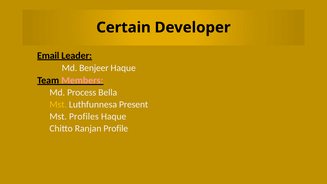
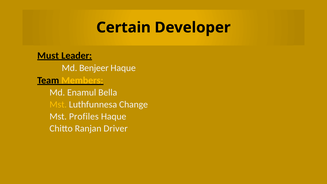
Email: Email -> Must
Members colour: pink -> yellow
Process: Process -> Enamul
Present: Present -> Change
Profile: Profile -> Driver
